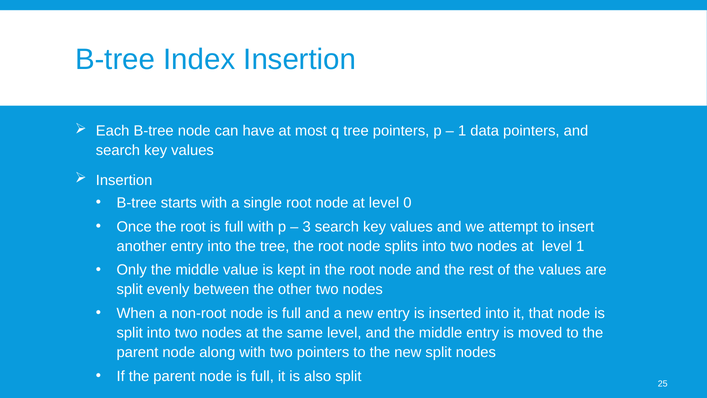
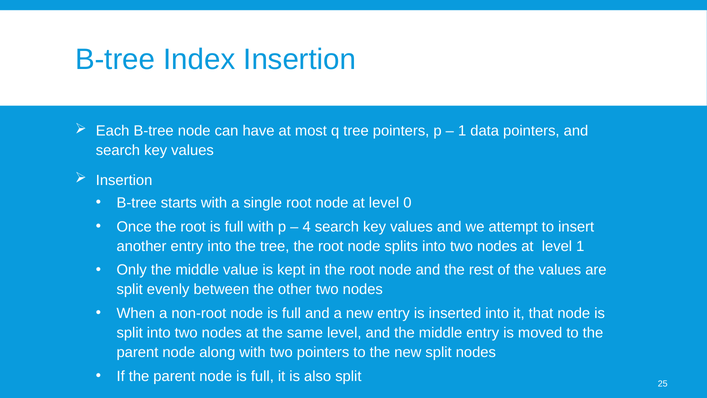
3: 3 -> 4
